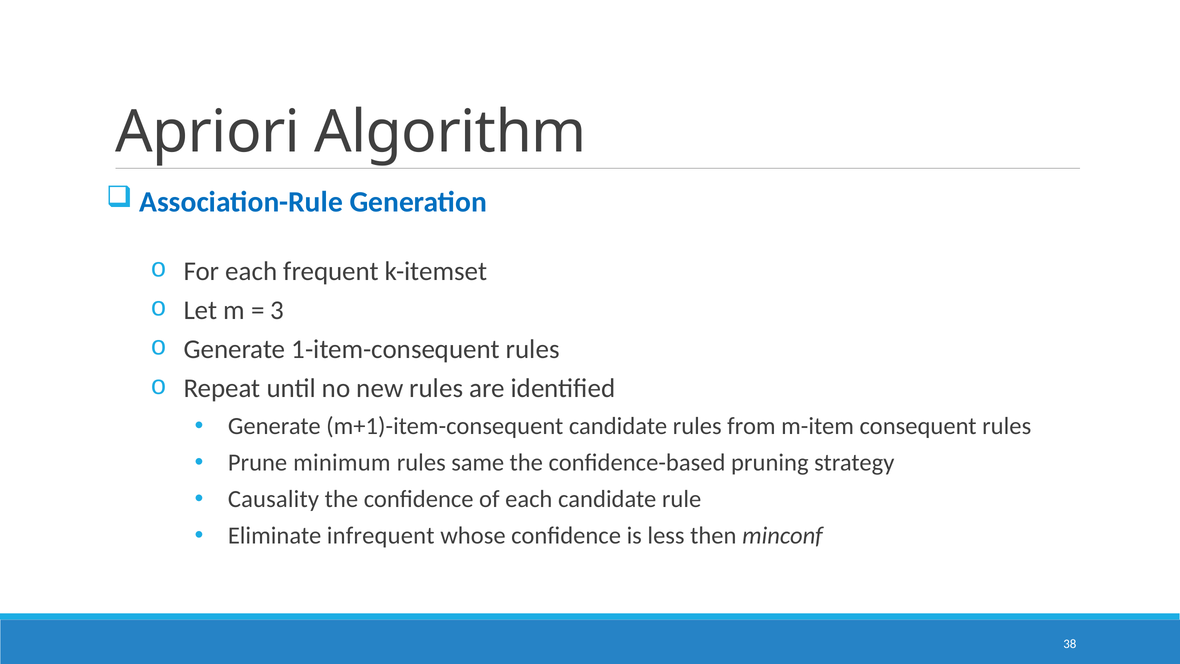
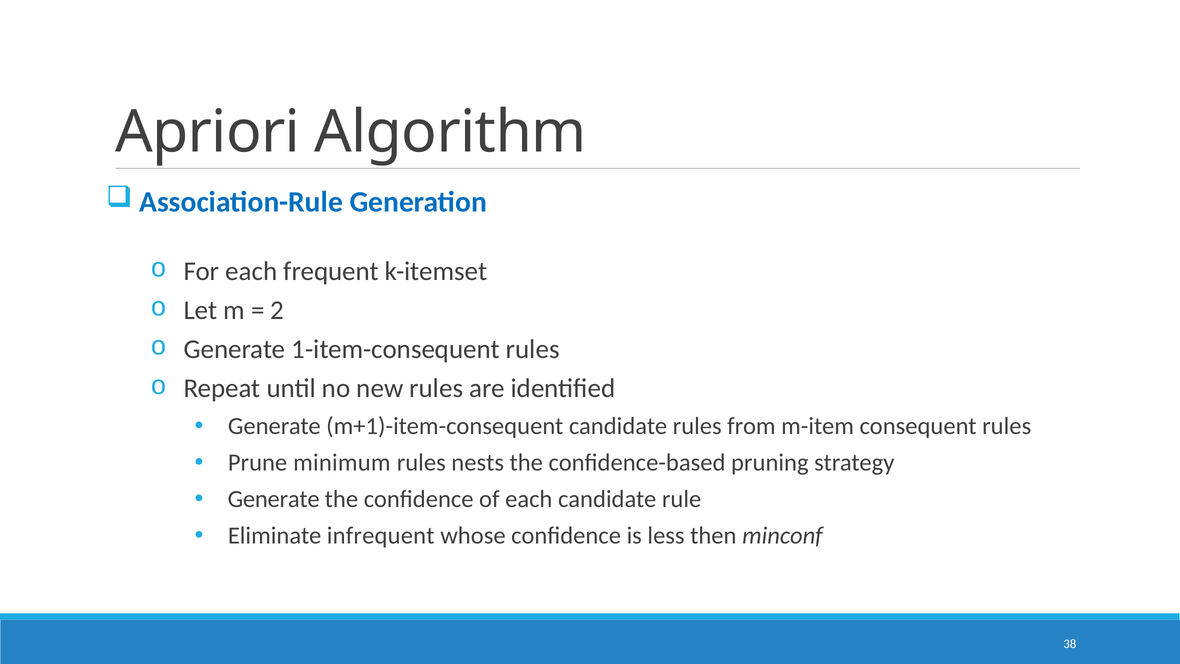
3: 3 -> 2
same: same -> nests
Causality at (273, 499): Causality -> Generate
